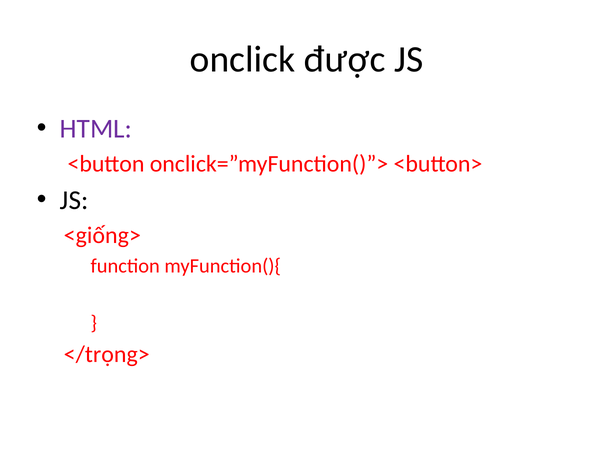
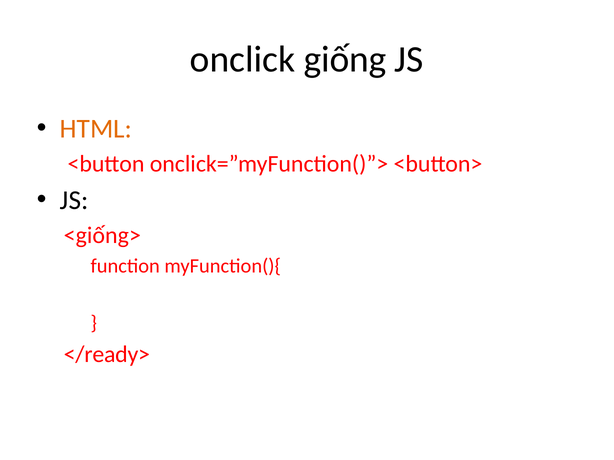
được: được -> giống
HTML colour: purple -> orange
</trọng>: </trọng> -> </ready>
